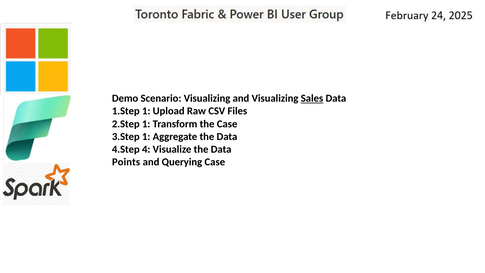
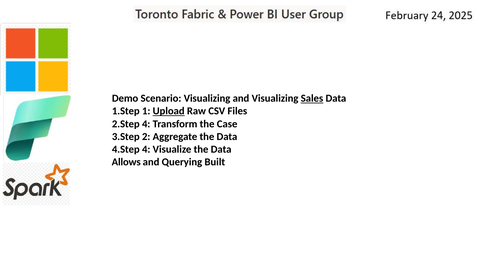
Upload underline: none -> present
1 at (146, 124): 1 -> 4
1 at (146, 137): 1 -> 2
Points: Points -> Allows
Querying Case: Case -> Built
